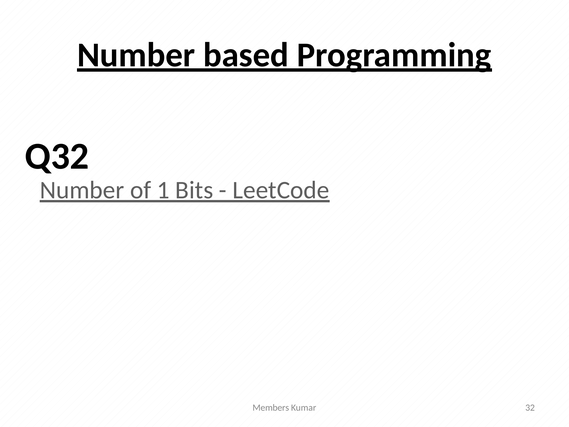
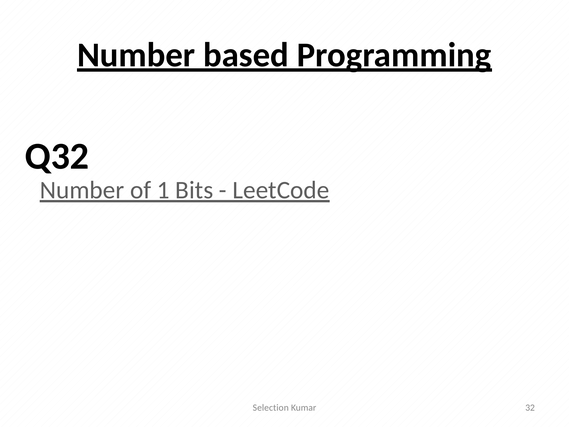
Members: Members -> Selection
